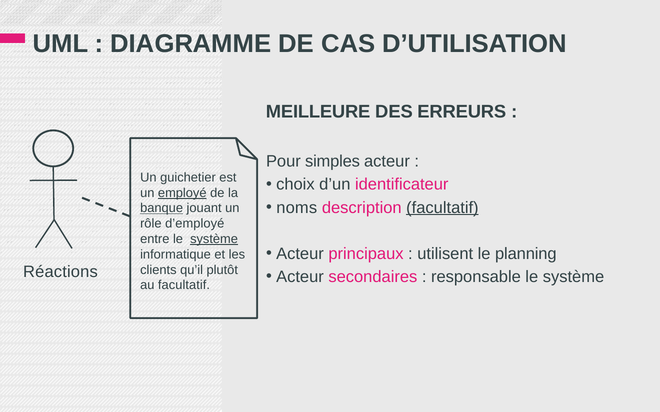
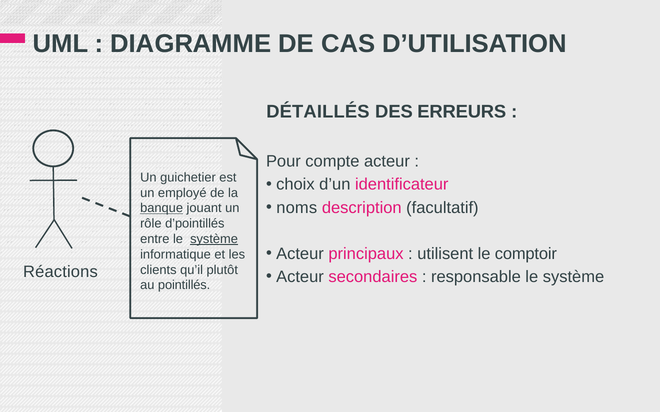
MEILLEURE: MEILLEURE -> DÉTAILLÉS
simples: simples -> compte
employé underline: present -> none
facultatif at (442, 208) underline: present -> none
d’employé: d’employé -> d’pointillés
planning: planning -> comptoir
au facultatif: facultatif -> pointillés
